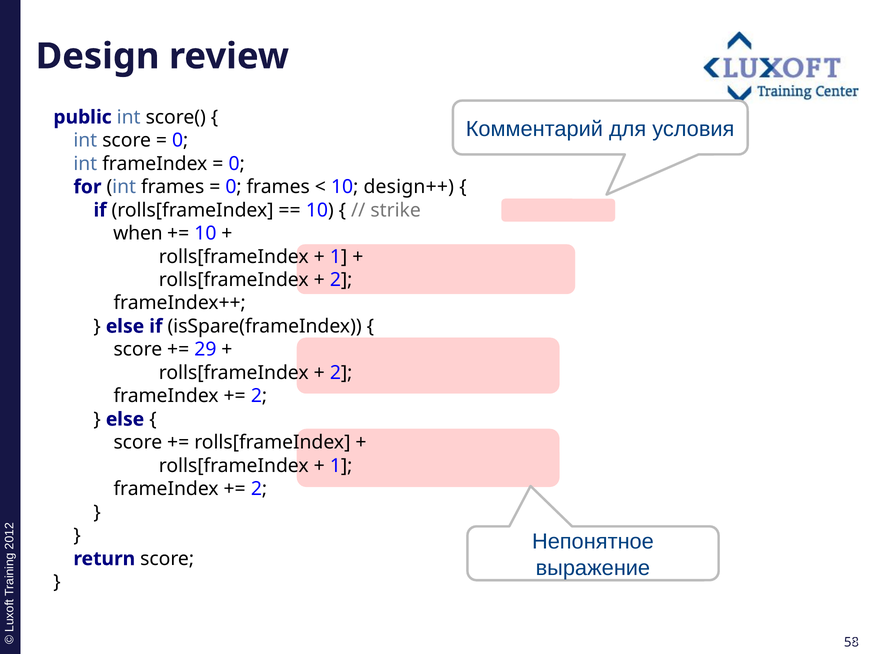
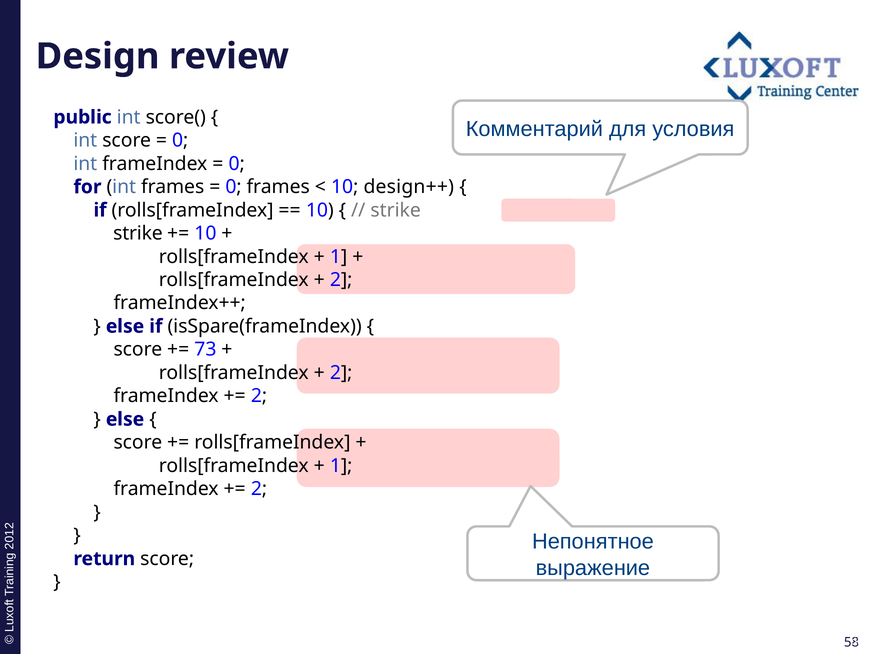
when at (138, 233): when -> strike
29: 29 -> 73
